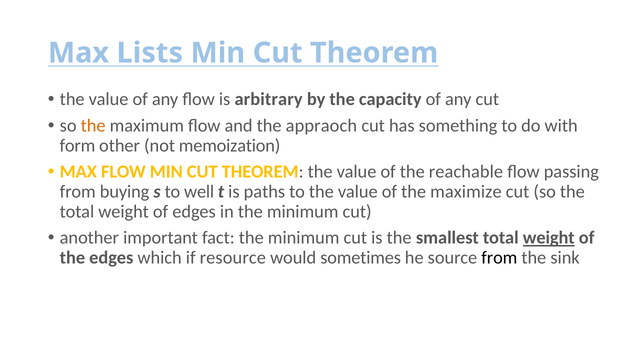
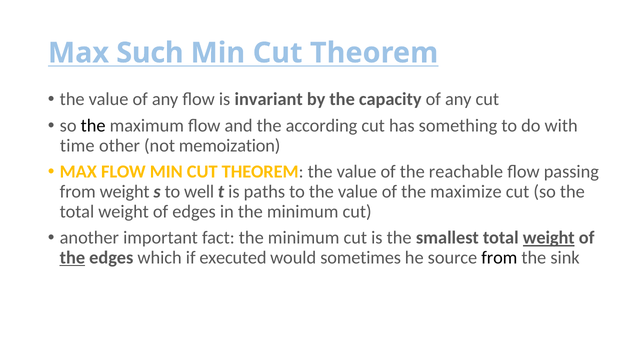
Lists: Lists -> Such
arbitrary: arbitrary -> invariant
the at (93, 126) colour: orange -> black
appraoch: appraoch -> according
form: form -> time
from buying: buying -> weight
the at (72, 257) underline: none -> present
resource: resource -> executed
